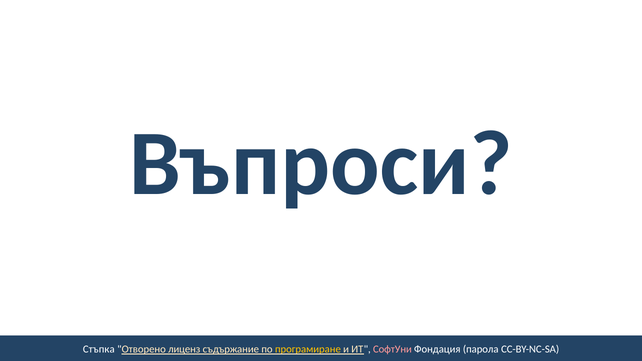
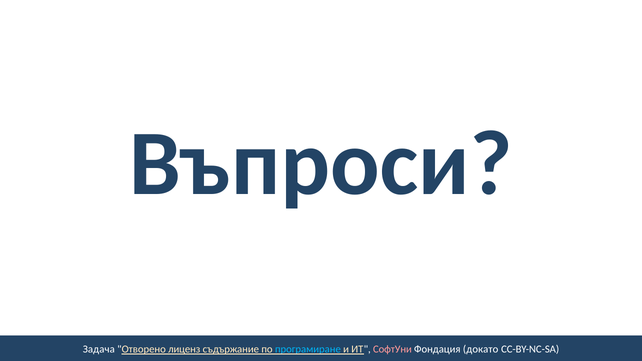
Стъпка: Стъпка -> Задача
програмиране colour: yellow -> light blue
парола: парола -> докато
